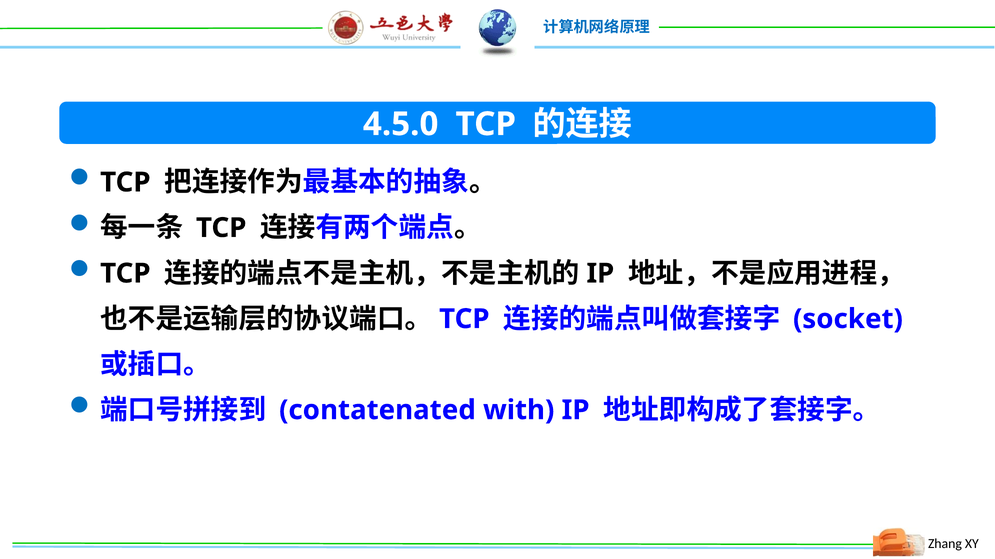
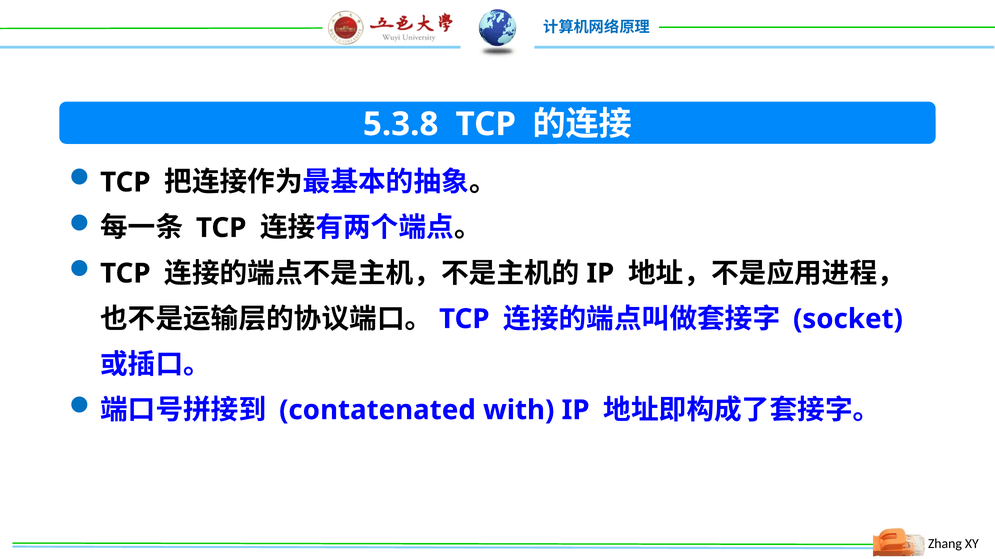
4.5.0: 4.5.0 -> 5.3.8
